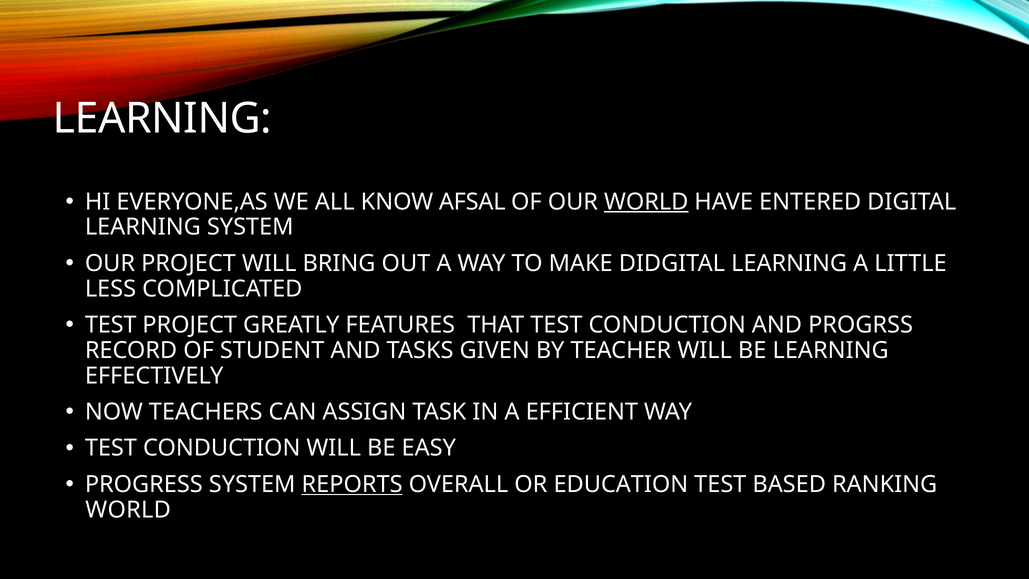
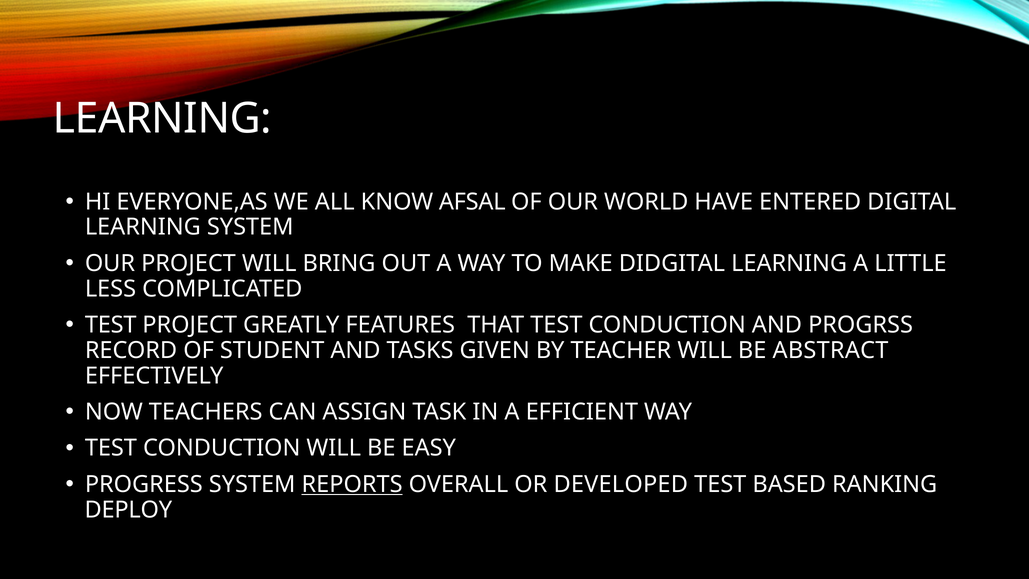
WORLD at (646, 202) underline: present -> none
BE LEARNING: LEARNING -> ABSTRACT
EDUCATION: EDUCATION -> DEVELOPED
WORLD at (128, 510): WORLD -> DEPLOY
